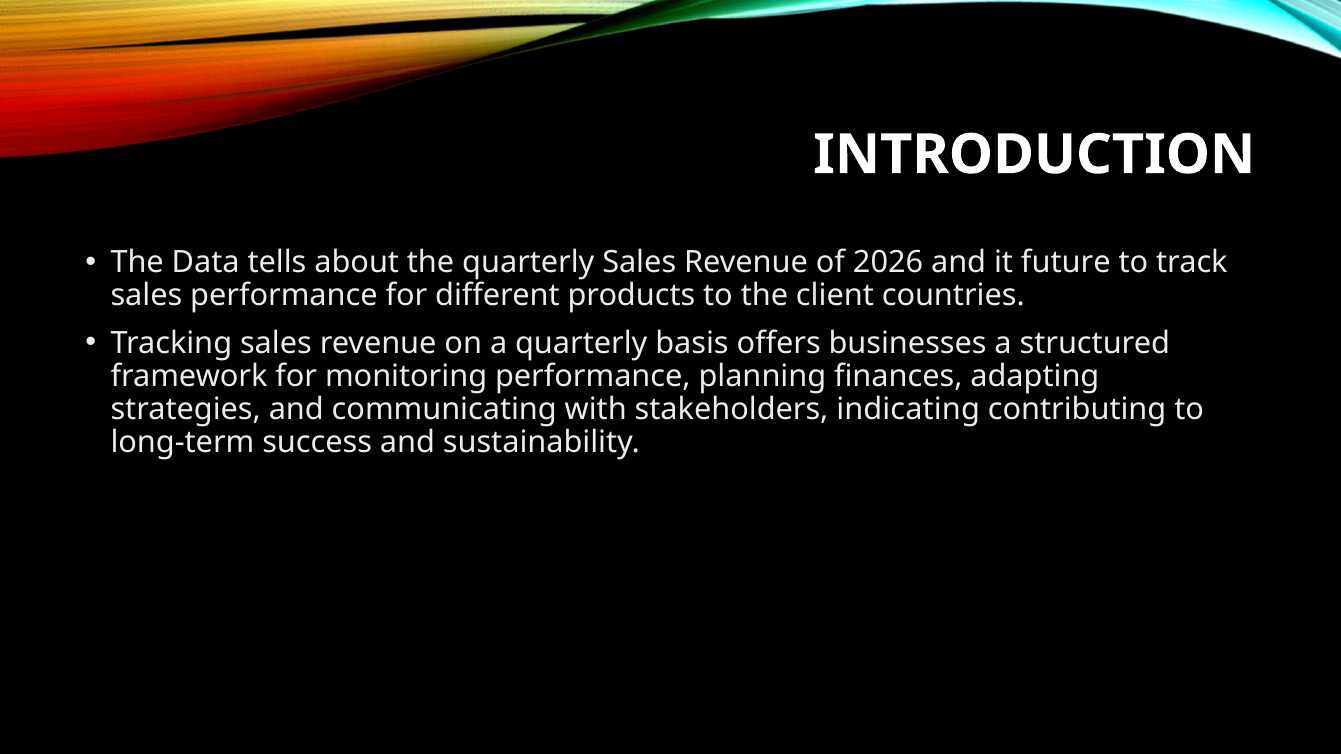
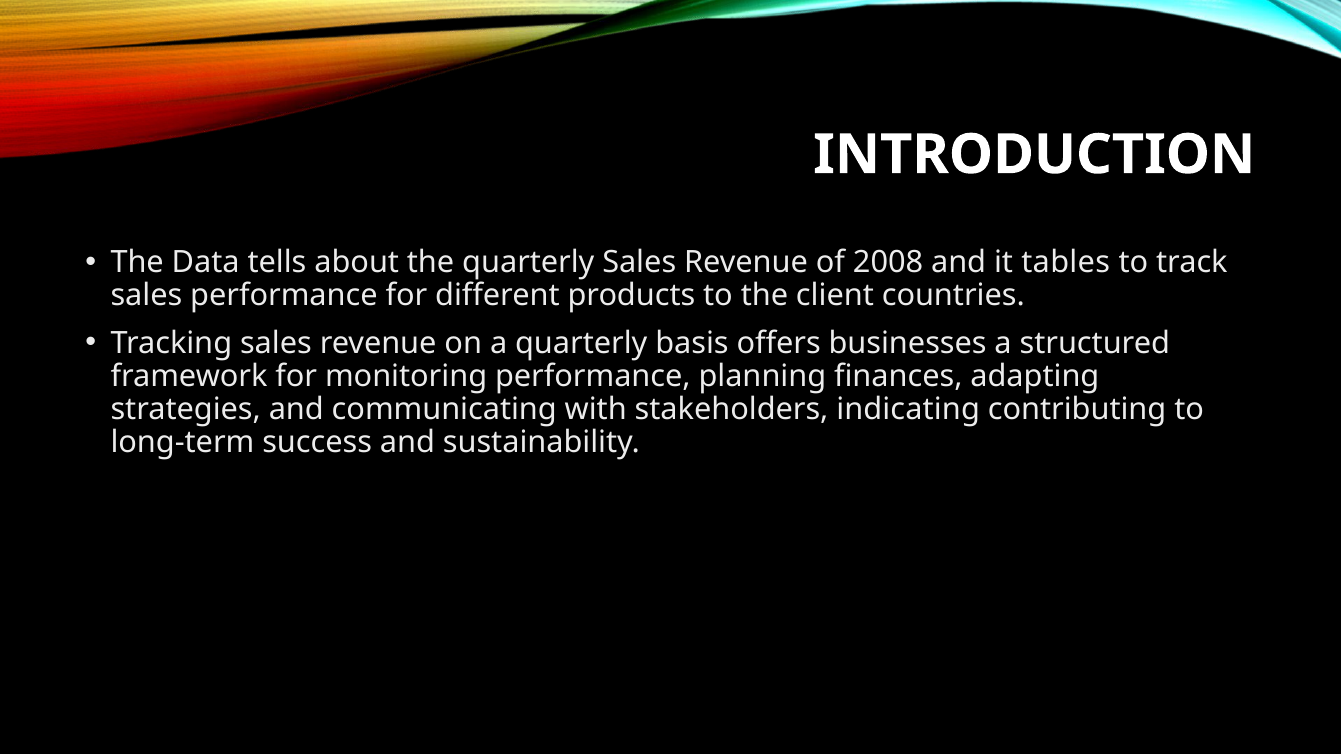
2026: 2026 -> 2008
future: future -> tables
